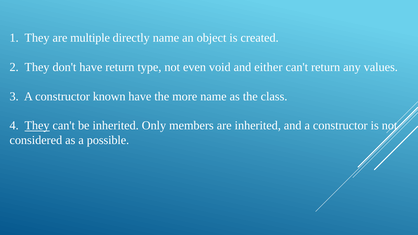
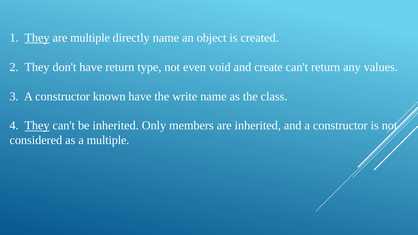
They at (37, 38) underline: none -> present
either: either -> create
more: more -> write
a possible: possible -> multiple
